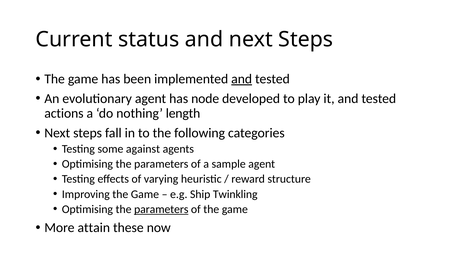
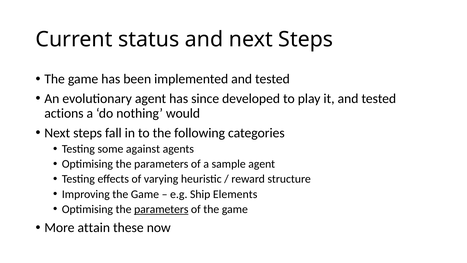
and at (242, 79) underline: present -> none
node: node -> since
length: length -> would
Twinkling: Twinkling -> Elements
